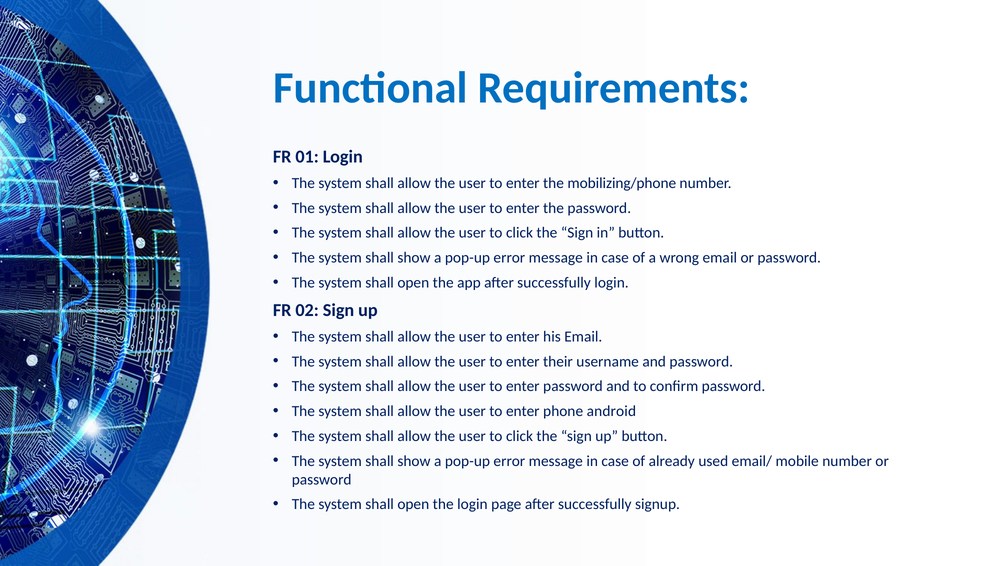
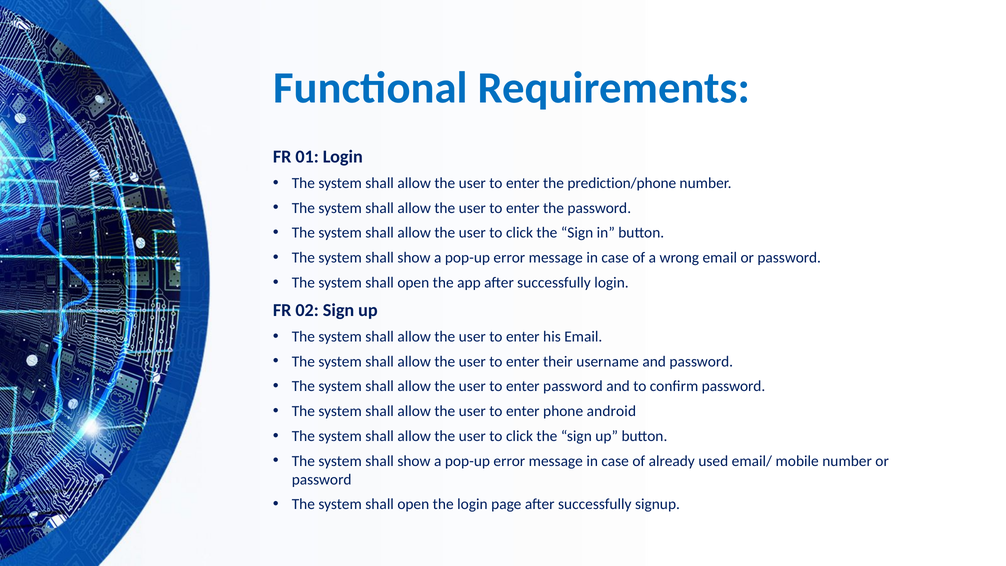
mobilizing/phone: mobilizing/phone -> prediction/phone
